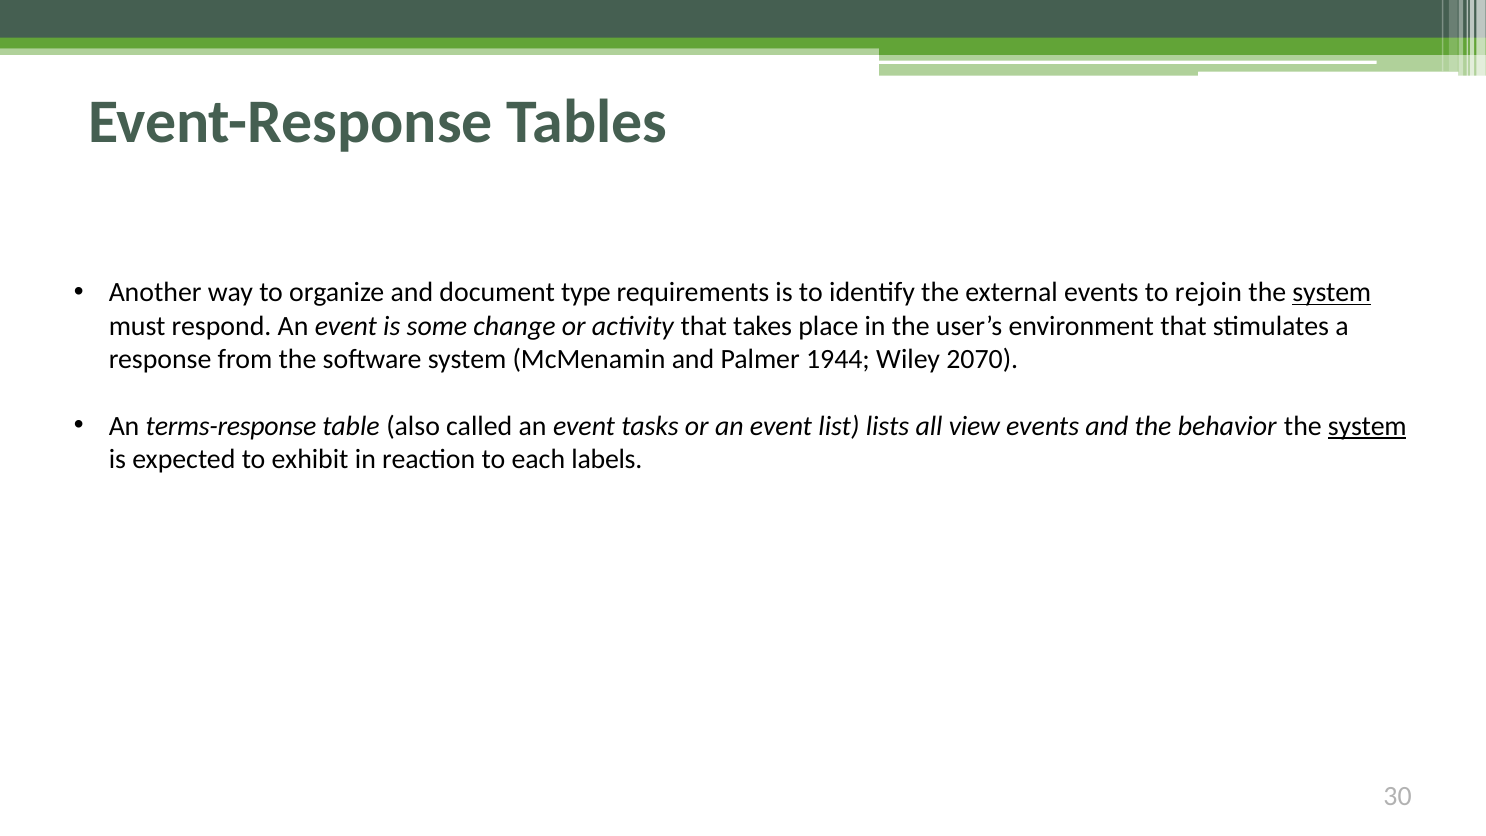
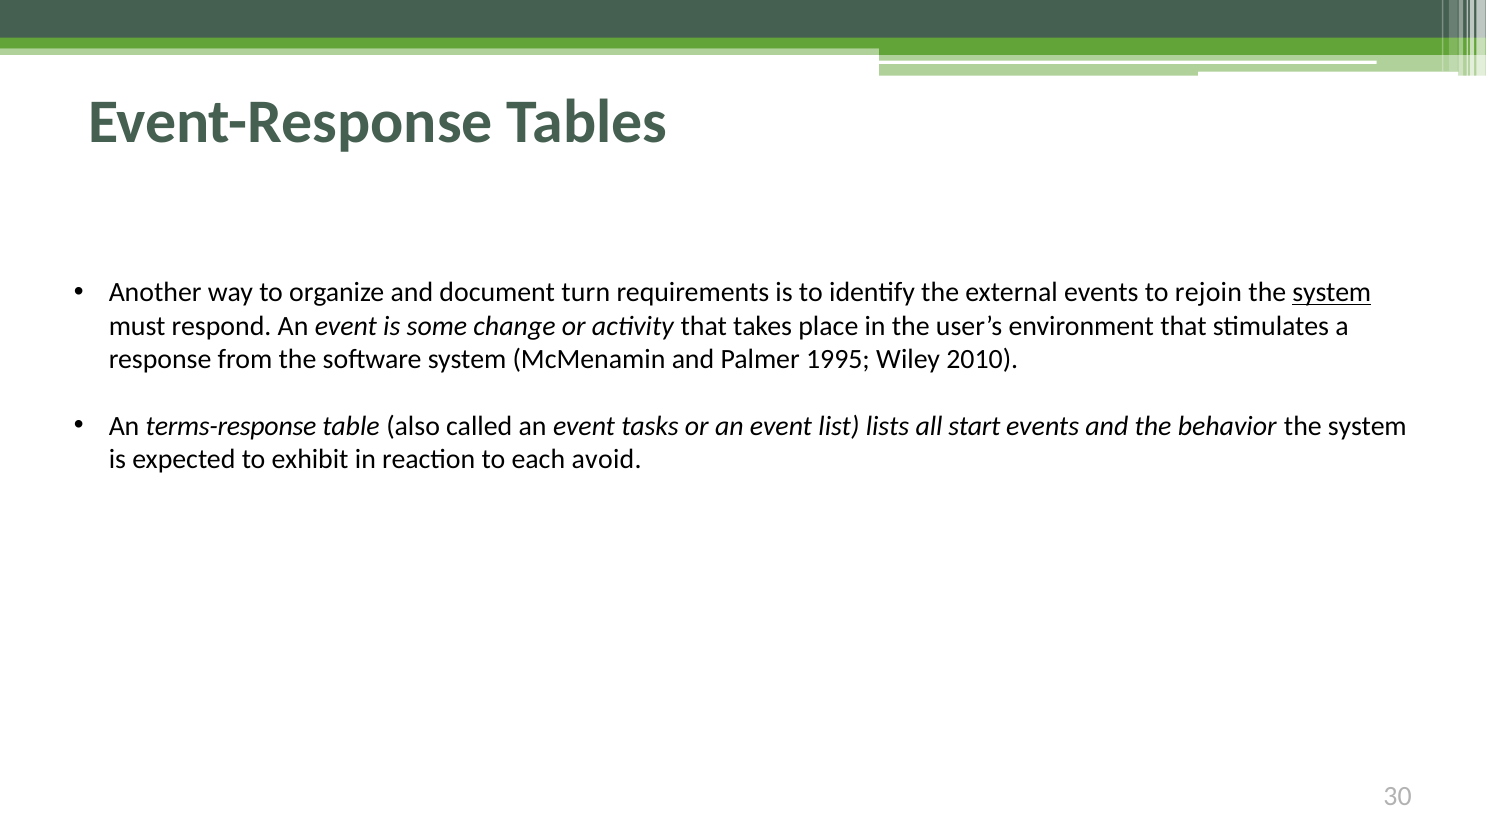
type: type -> turn
1944: 1944 -> 1995
2070: 2070 -> 2010
view: view -> start
system at (1367, 426) underline: present -> none
labels: labels -> avoid
